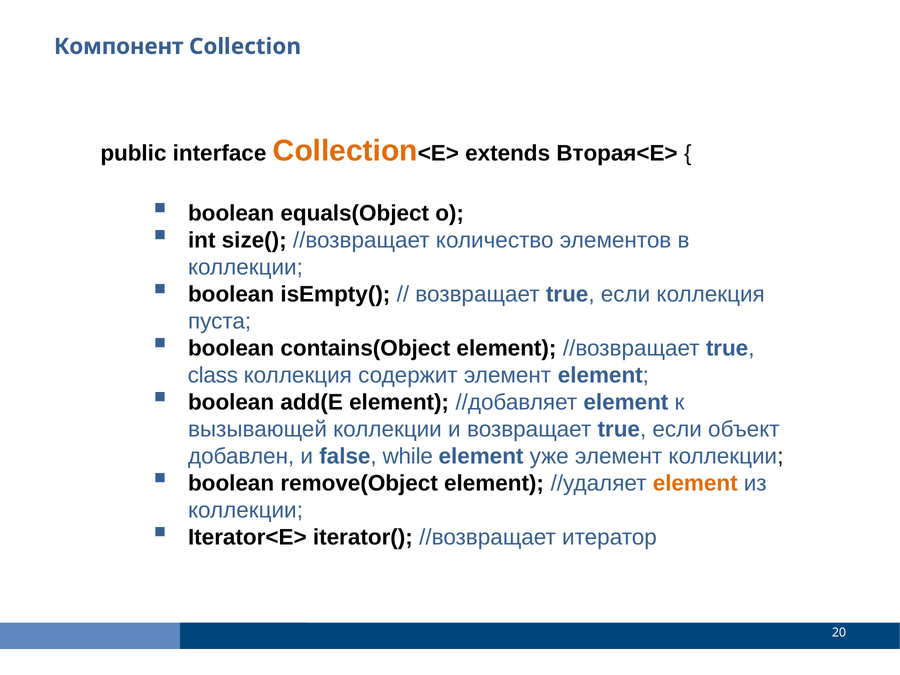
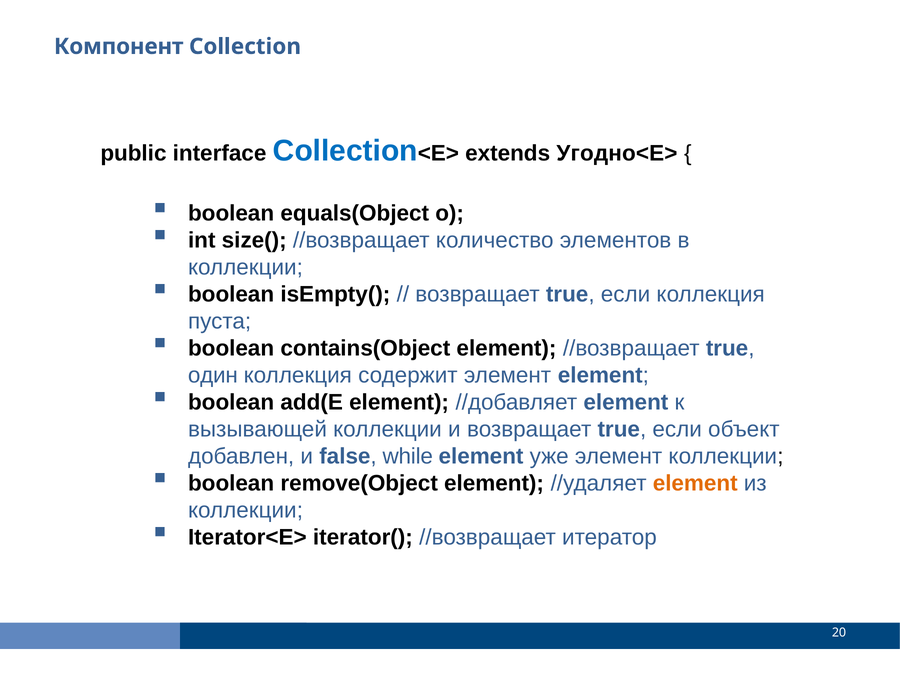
Collection at (345, 151) colour: orange -> blue
Вторая<E>: Вторая<E> -> Угодно<E>
class: class -> один
